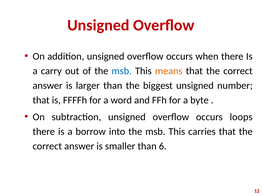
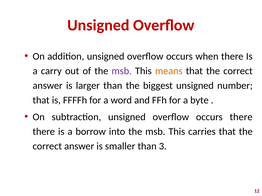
msb at (122, 71) colour: blue -> purple
occurs loops: loops -> there
6: 6 -> 3
